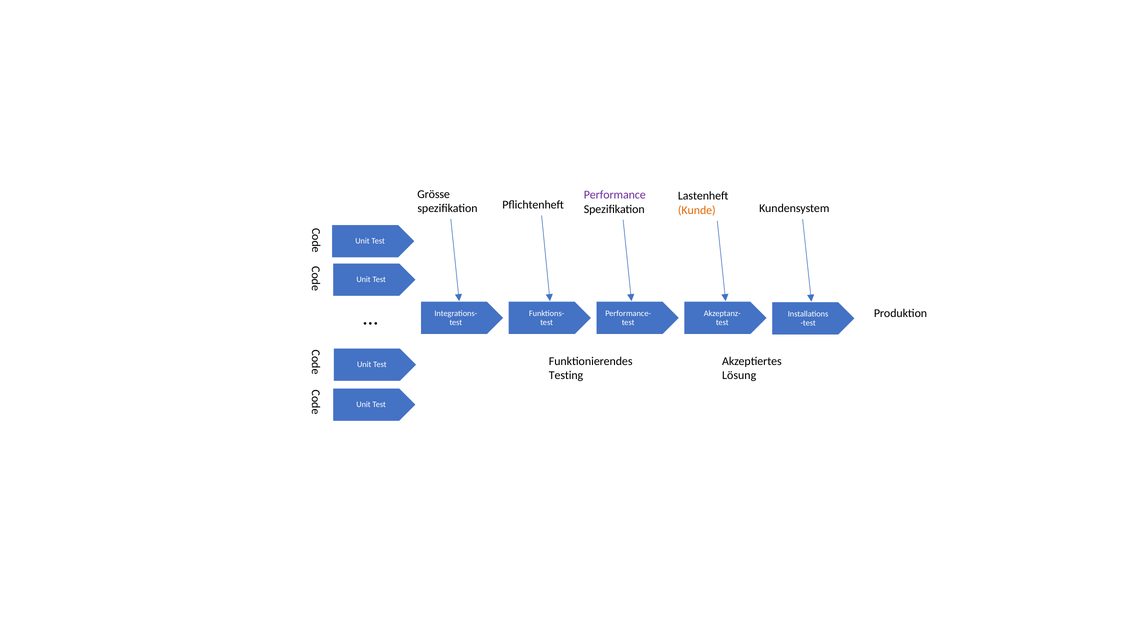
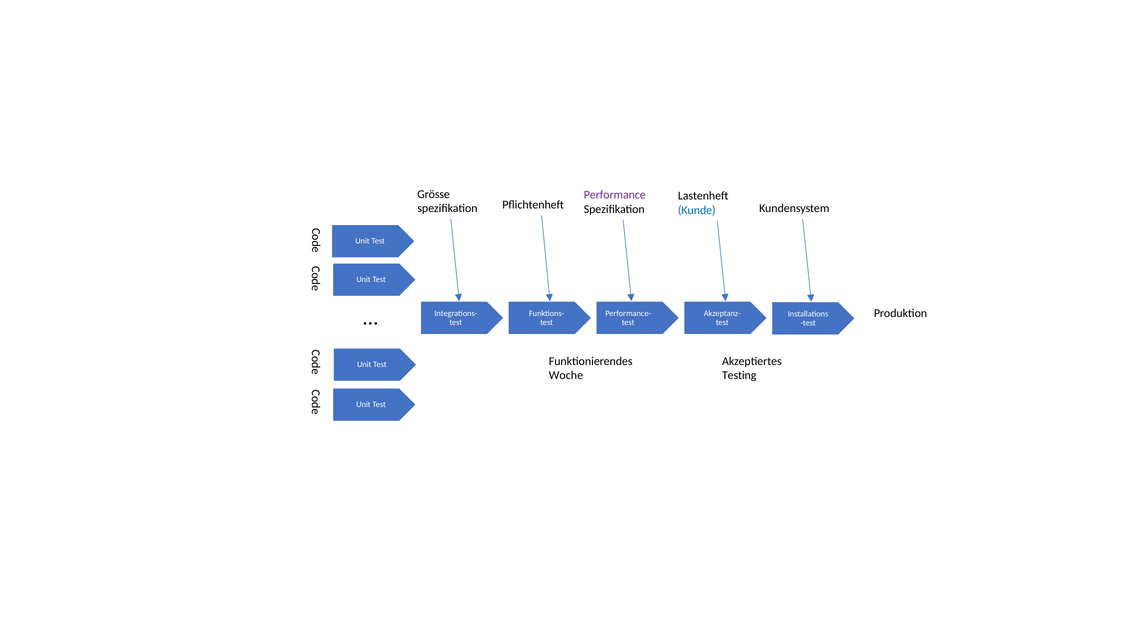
Kunde colour: orange -> blue
Testing: Testing -> Woche
Lösung: Lösung -> Testing
